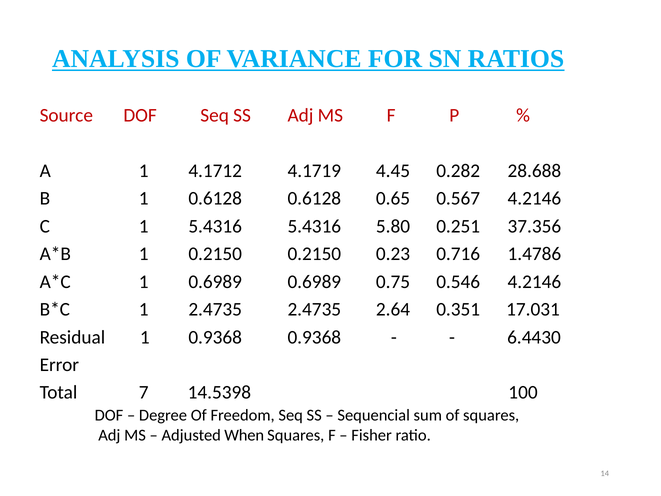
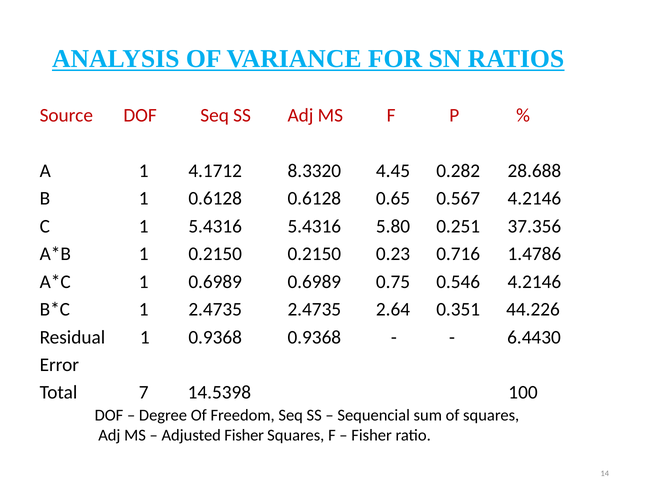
4.1719: 4.1719 -> 8.3320
17.031: 17.031 -> 44.226
Adjusted When: When -> Fisher
